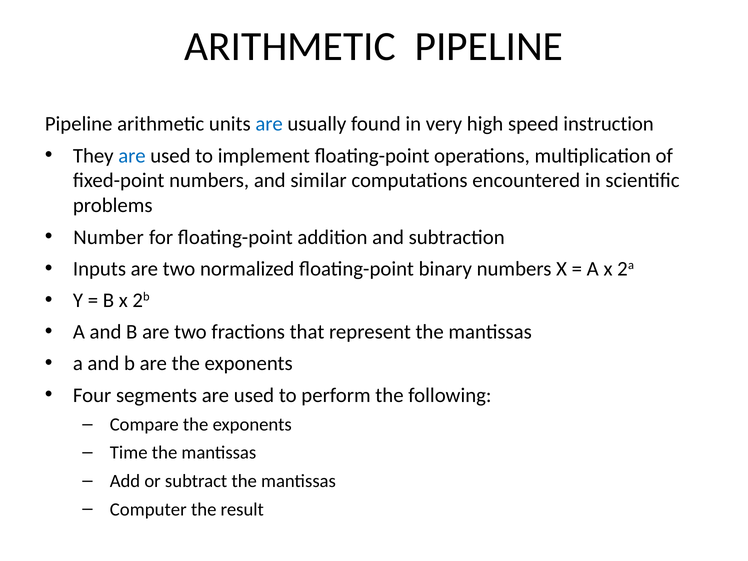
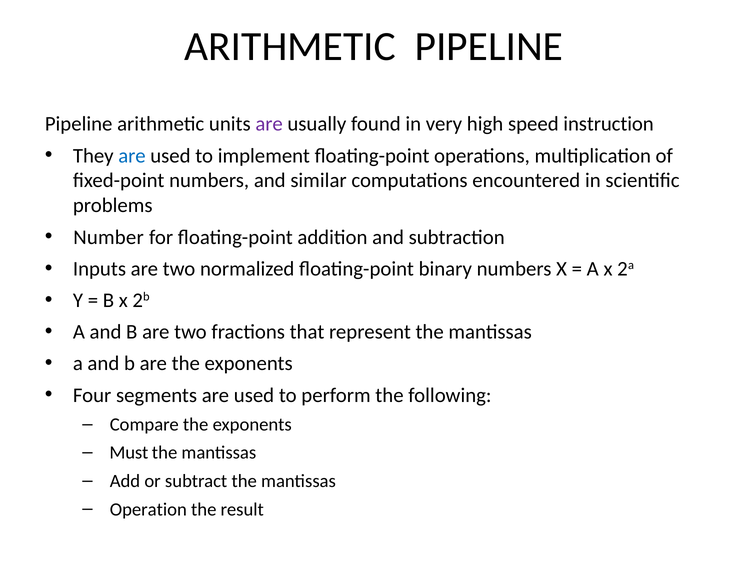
are at (269, 124) colour: blue -> purple
Time: Time -> Must
Computer: Computer -> Operation
